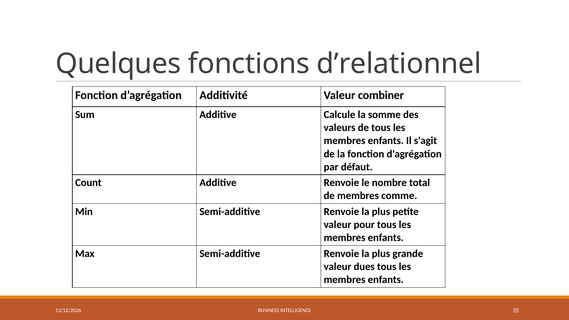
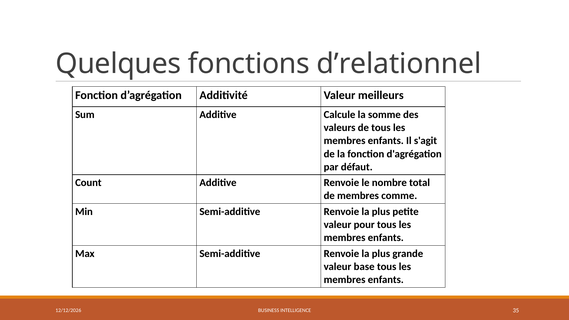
combiner: combiner -> meilleurs
dues: dues -> base
